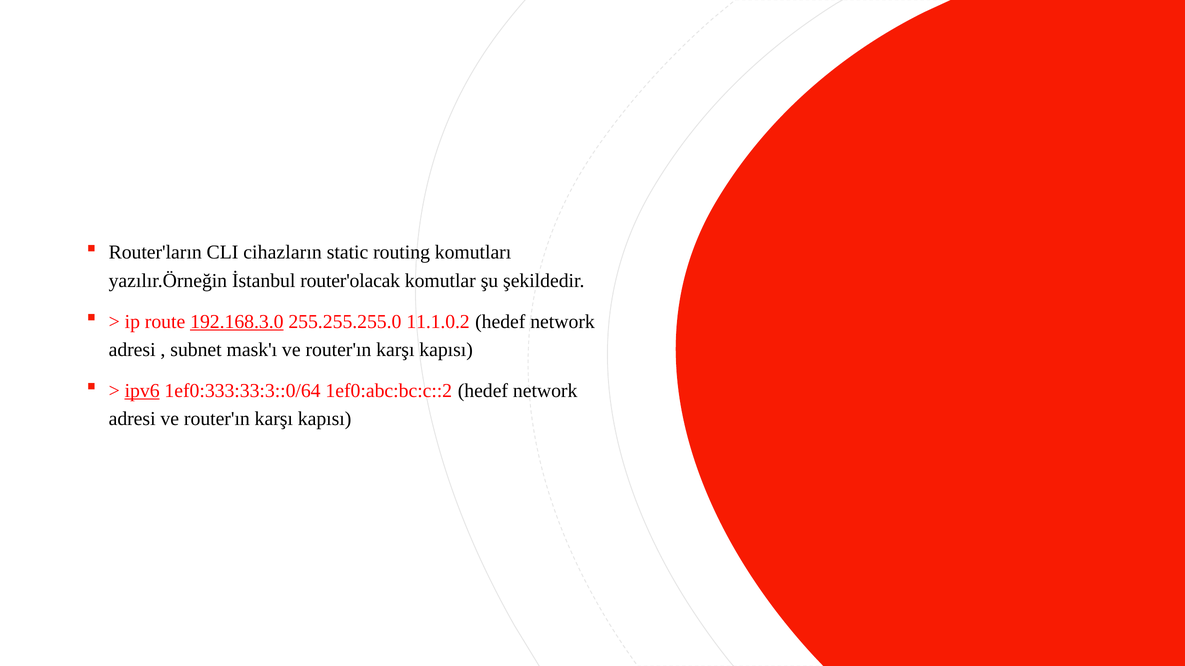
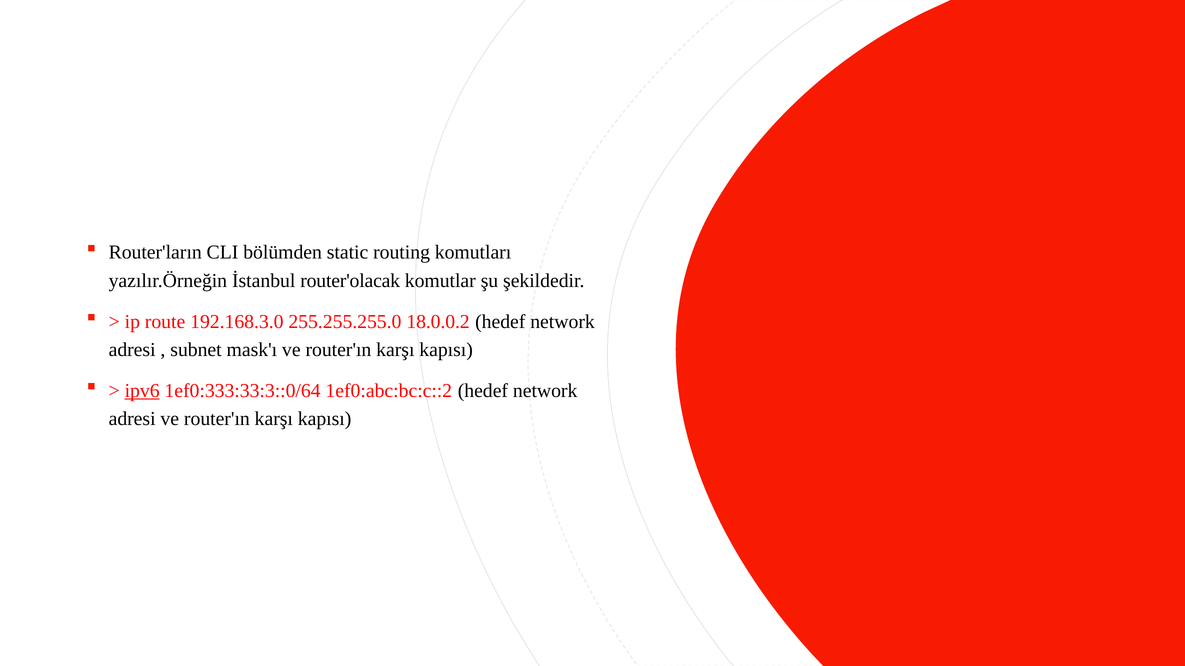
cihazların: cihazların -> bölümden
192.168.3.0 underline: present -> none
11.1.0.2: 11.1.0.2 -> 18.0.0.2
